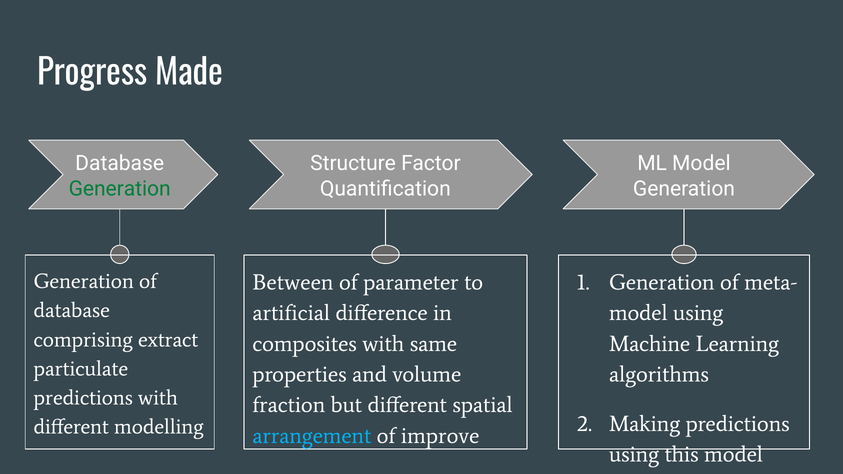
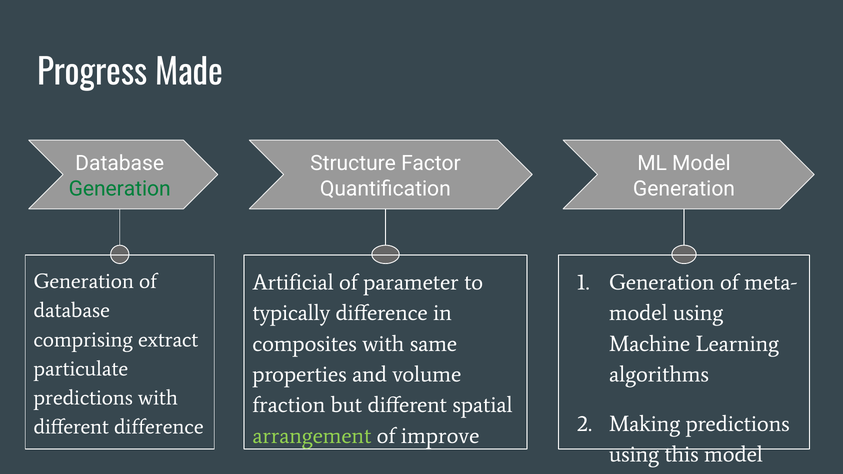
Between: Between -> Artificial
artificial: artificial -> typically
different modelling: modelling -> difference
arrangement colour: light blue -> light green
